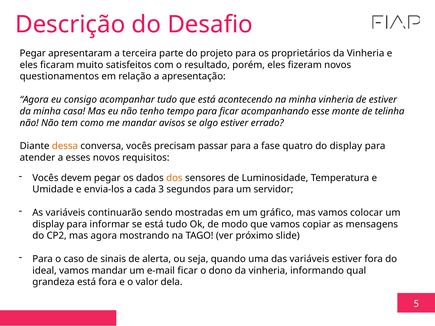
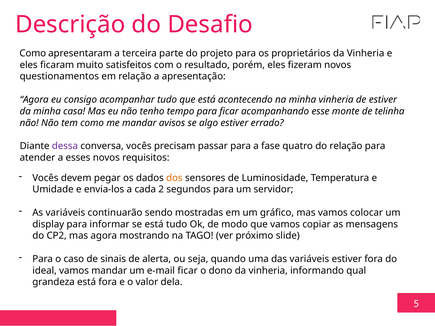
Pegar at (33, 53): Pegar -> Como
dessa colour: orange -> purple
do display: display -> relação
3: 3 -> 2
